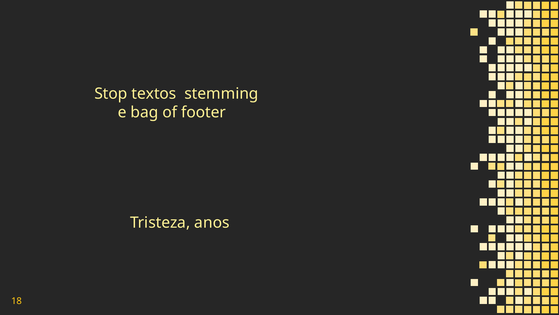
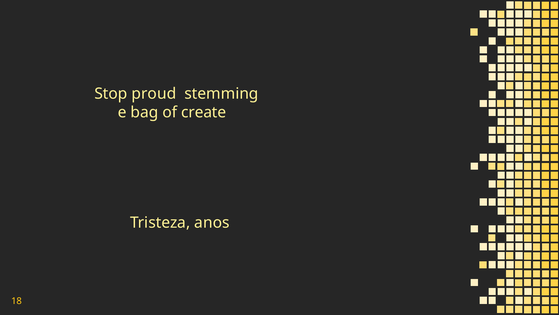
textos: textos -> proud
footer: footer -> create
